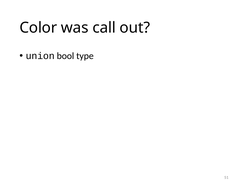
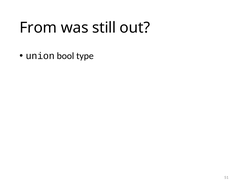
Color: Color -> From
call: call -> still
